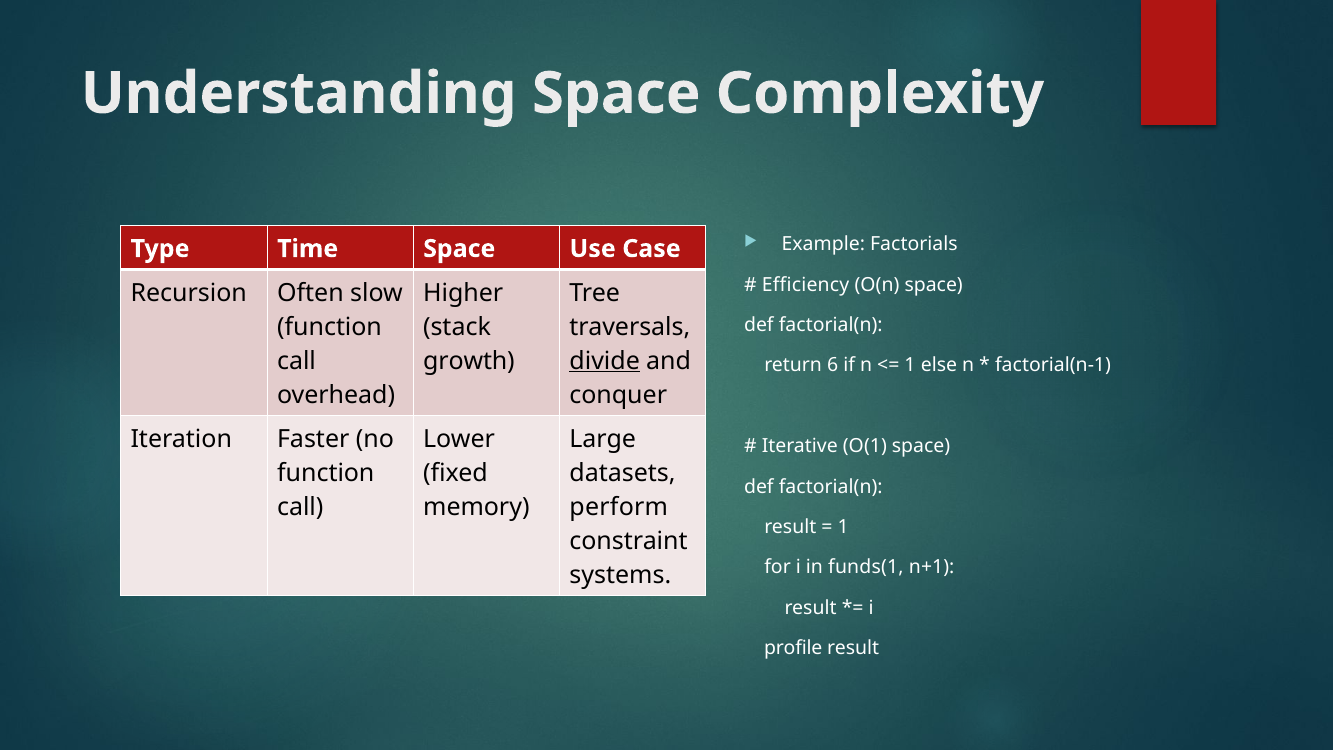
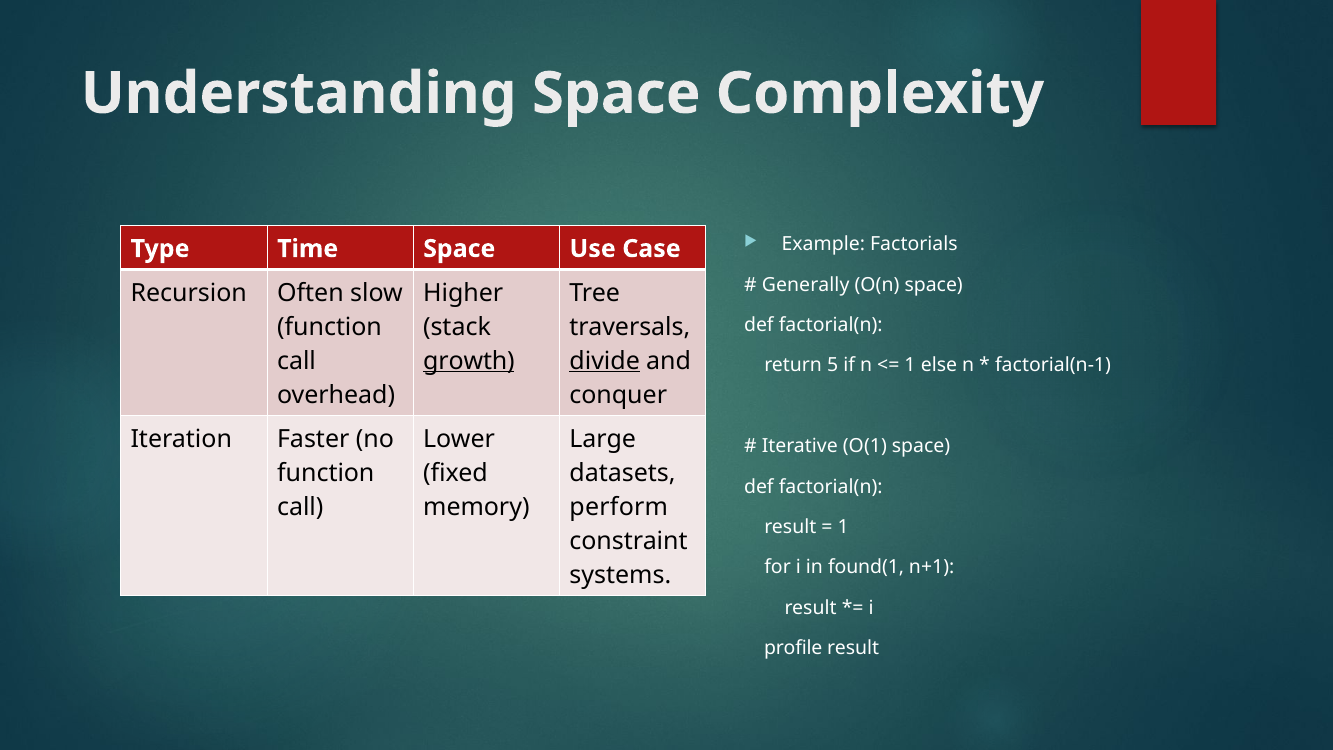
Efficiency: Efficiency -> Generally
growth underline: none -> present
6: 6 -> 5
funds(1: funds(1 -> found(1
